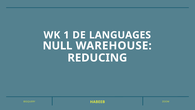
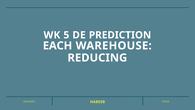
1: 1 -> 5
LANGUAGES: LANGUAGES -> PREDICTION
NULL: NULL -> EACH
